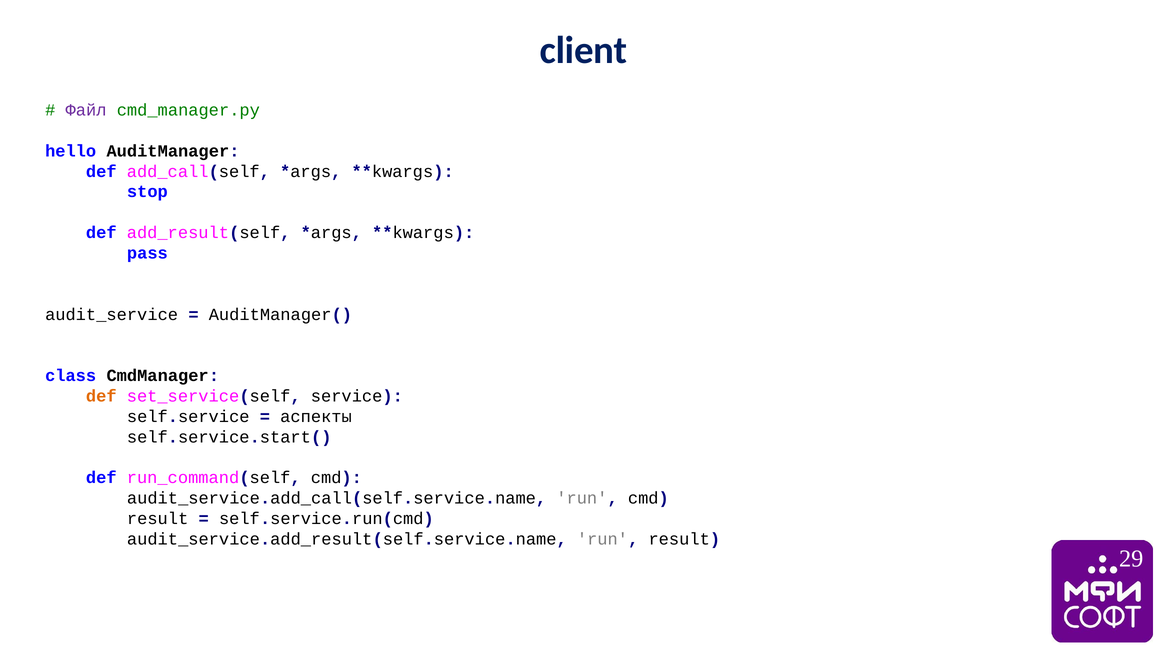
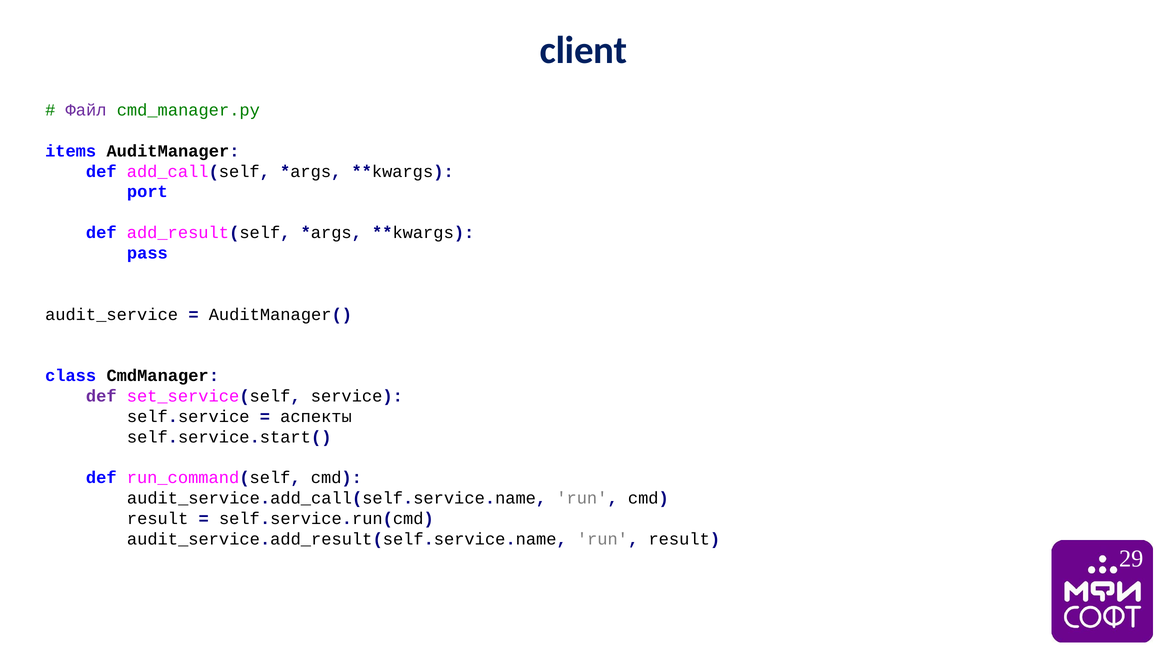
hello: hello -> items
stop: stop -> port
def at (101, 396) colour: orange -> purple
